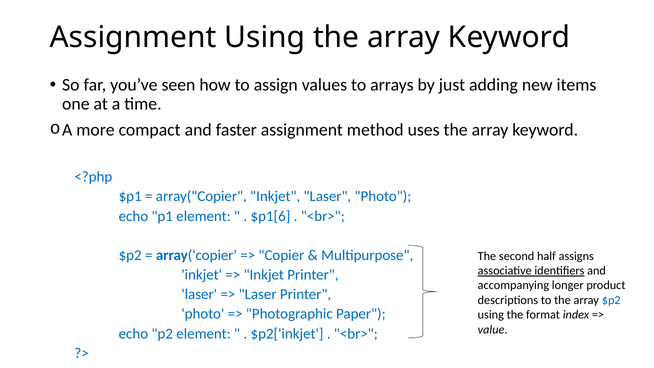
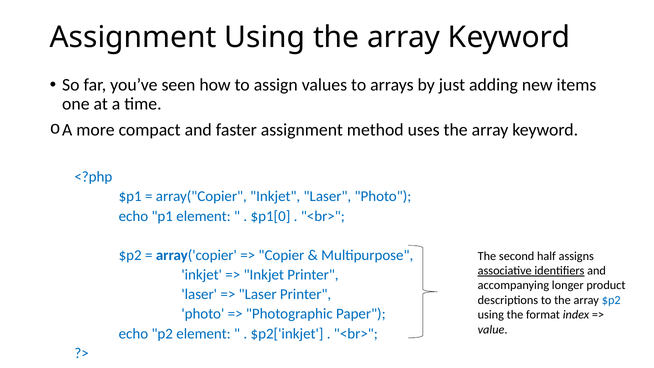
$p1[6: $p1[6 -> $p1[0
